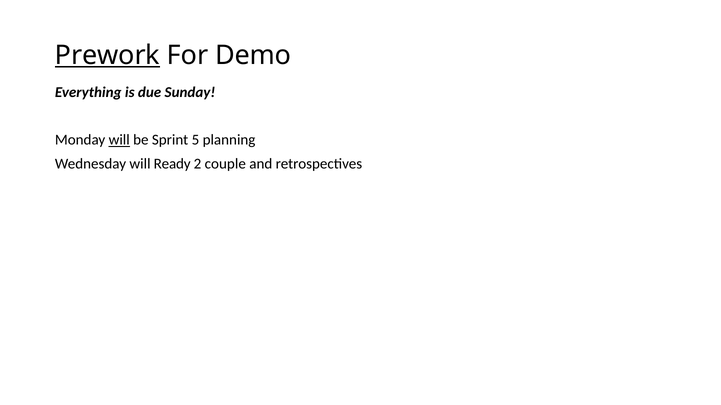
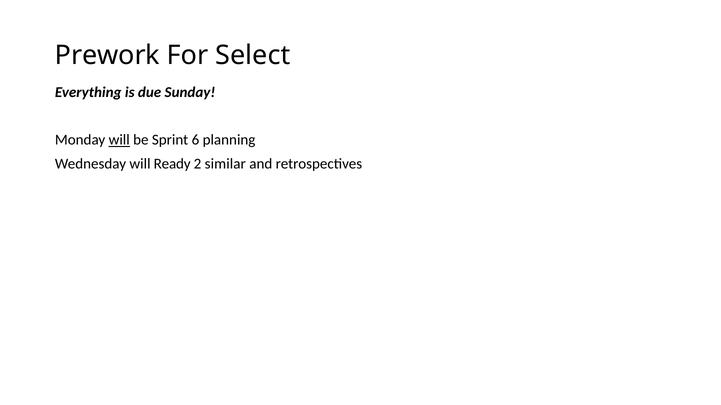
Prework underline: present -> none
Demo: Demo -> Select
5: 5 -> 6
couple: couple -> similar
